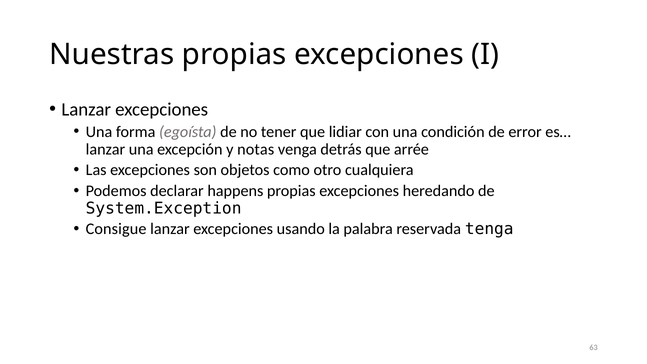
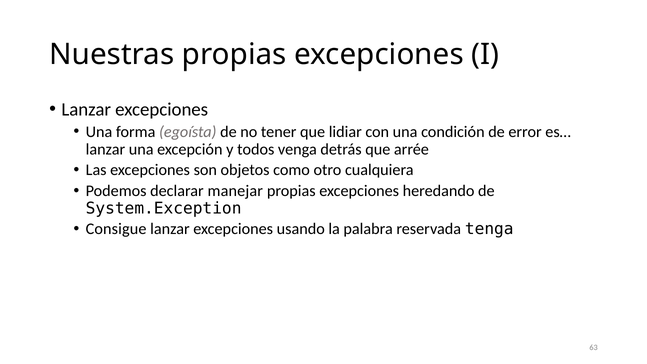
notas: notas -> todos
happens: happens -> manejar
